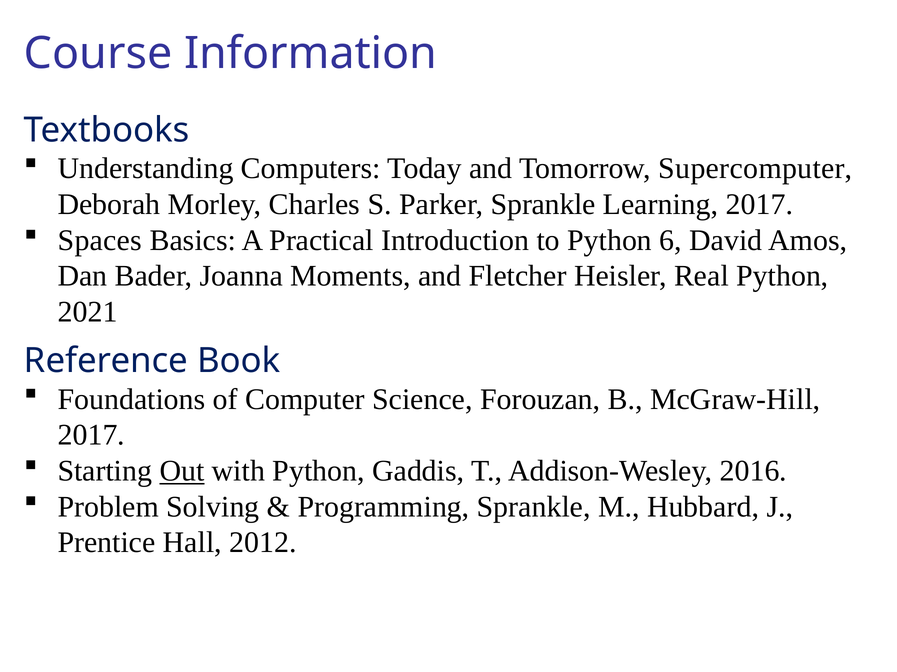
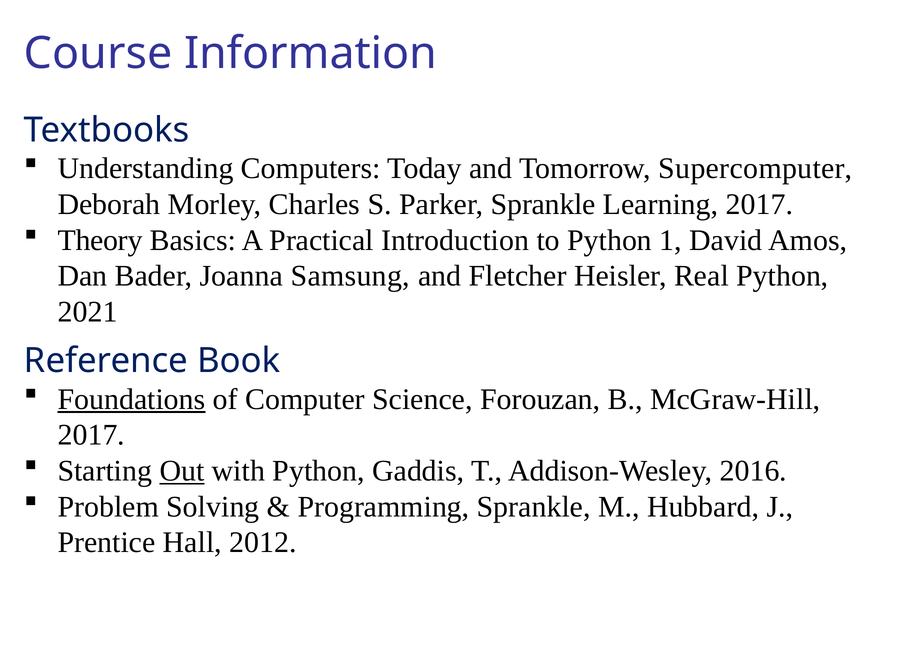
Spaces: Spaces -> Theory
6: 6 -> 1
Moments: Moments -> Samsung
Foundations underline: none -> present
